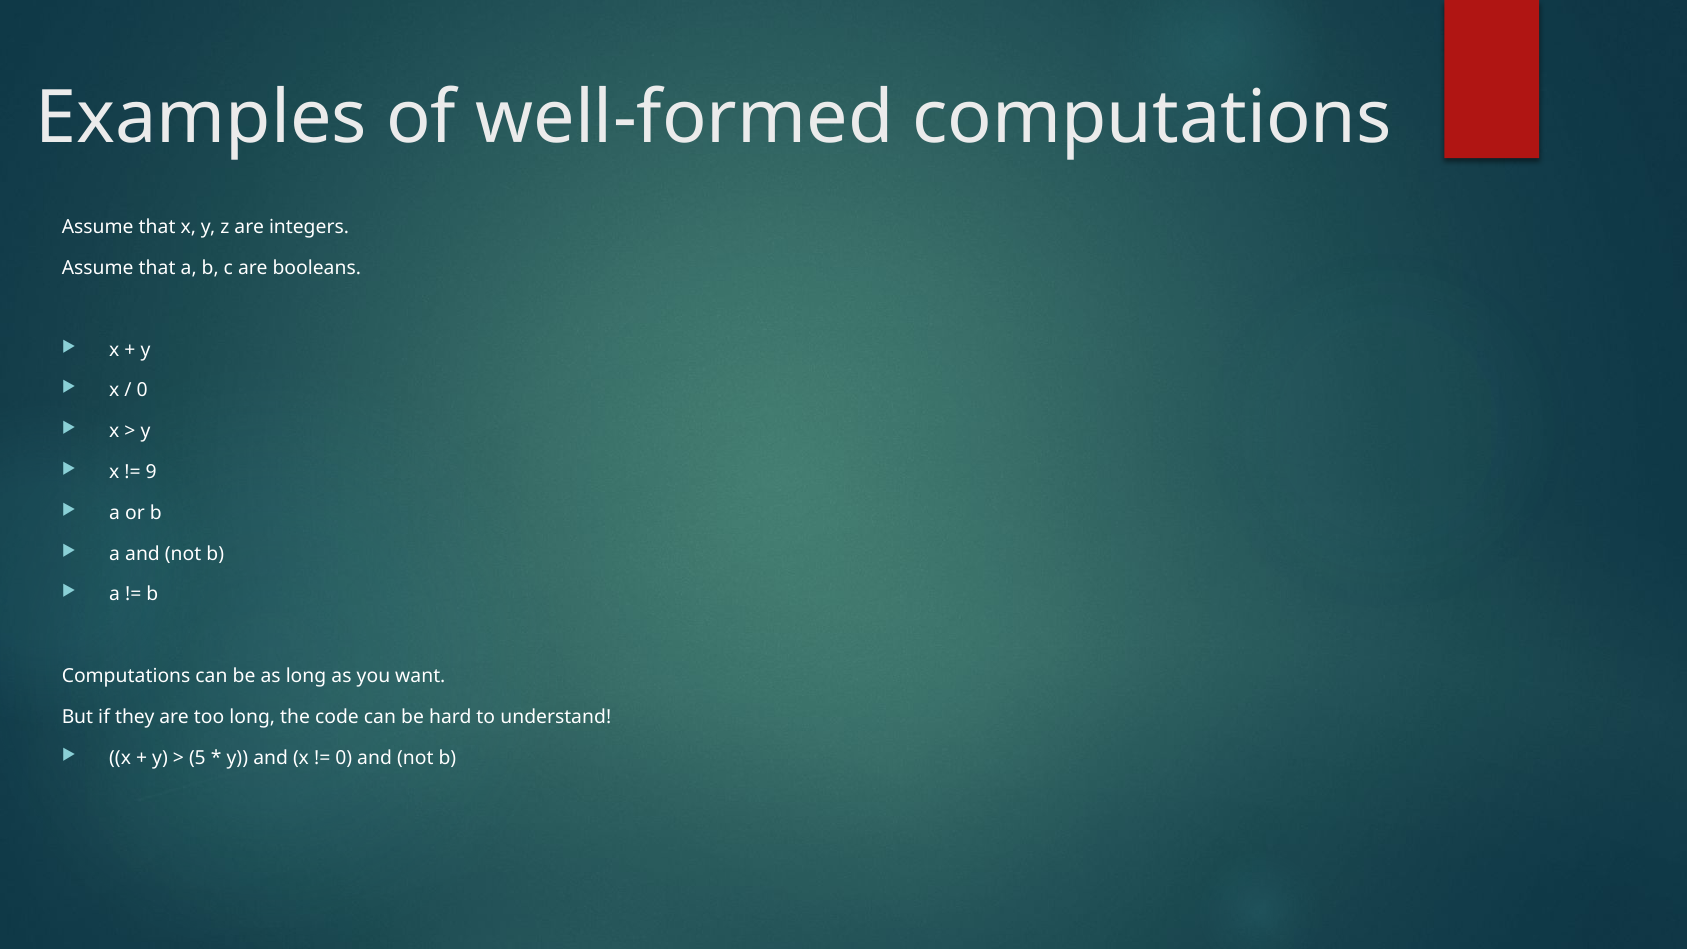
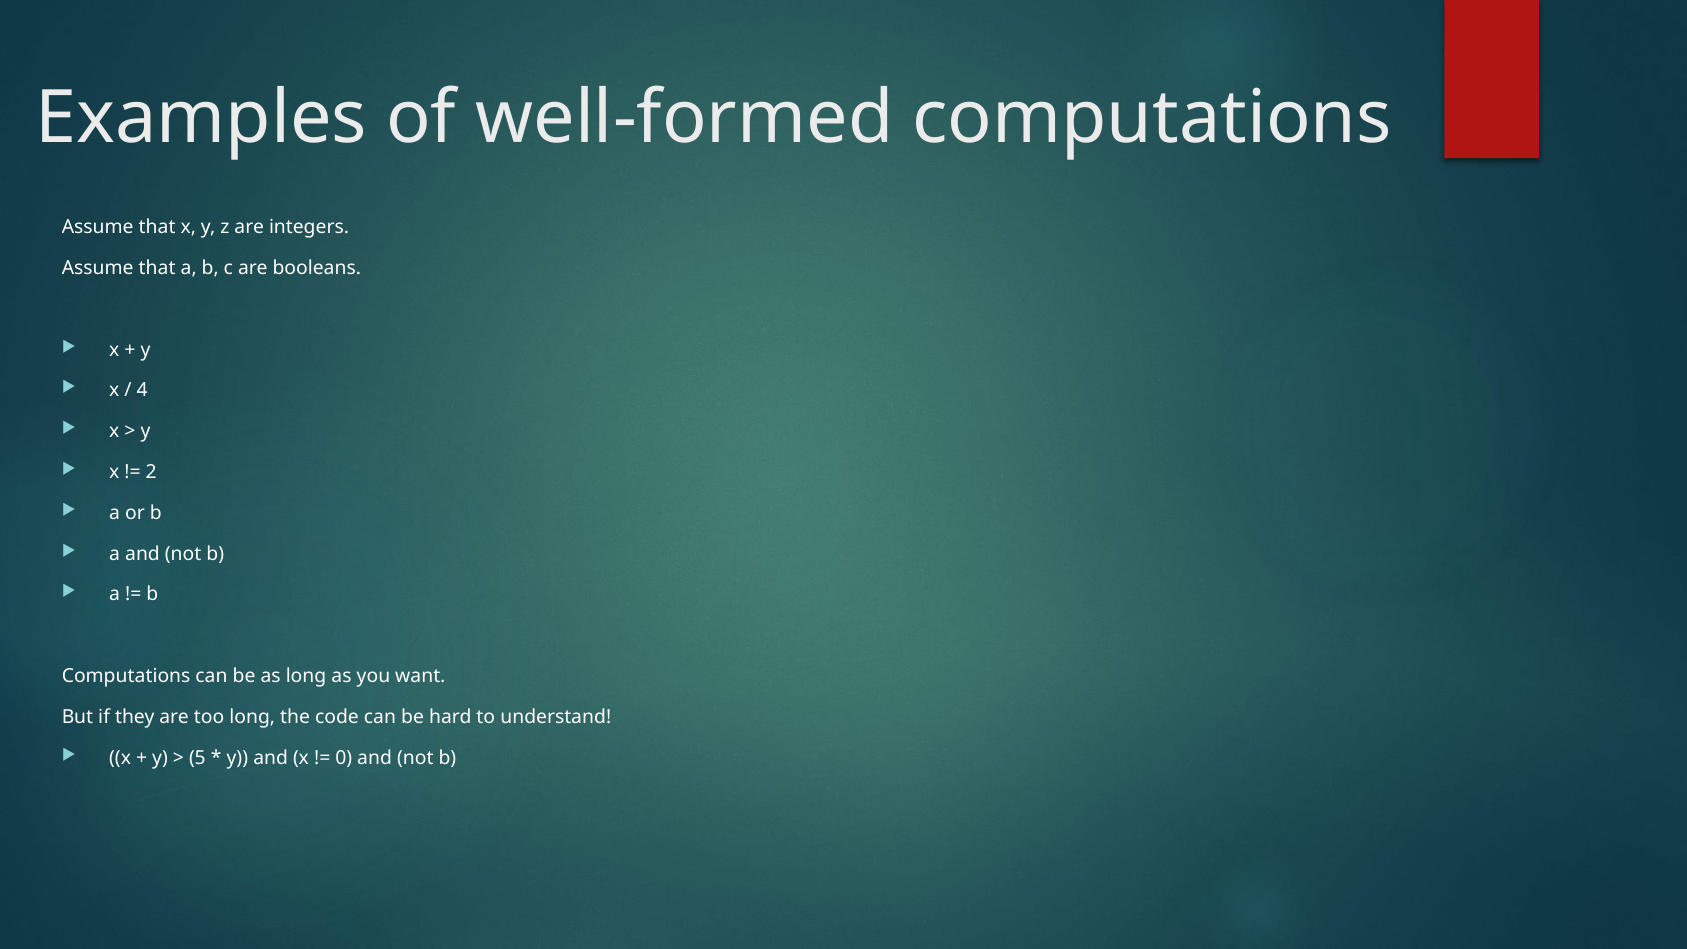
0 at (142, 390): 0 -> 4
9: 9 -> 2
